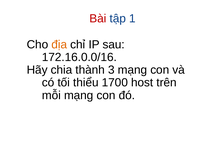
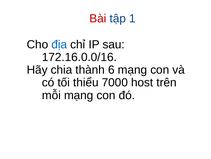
địa colour: orange -> blue
3: 3 -> 6
1700: 1700 -> 7000
